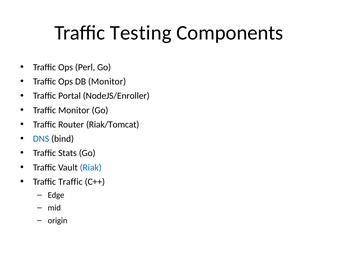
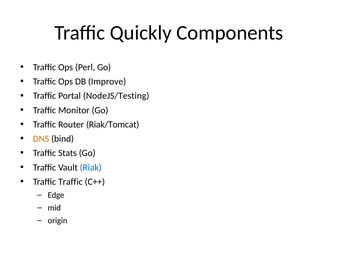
Testing: Testing -> Quickly
DB Monitor: Monitor -> Improve
NodeJS/Enroller: NodeJS/Enroller -> NodeJS/Testing
DNS colour: blue -> orange
